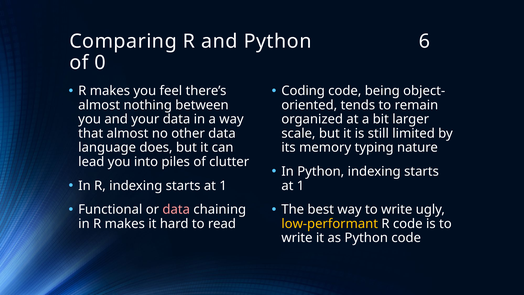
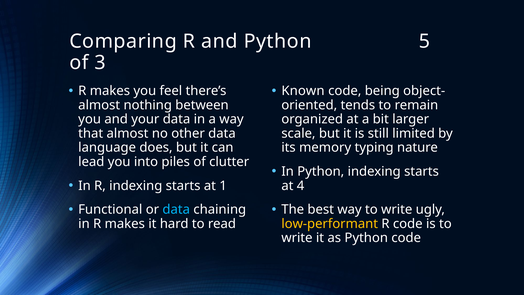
6: 6 -> 5
0: 0 -> 3
Coding: Coding -> Known
1 at (301, 186): 1 -> 4
data at (176, 210) colour: pink -> light blue
